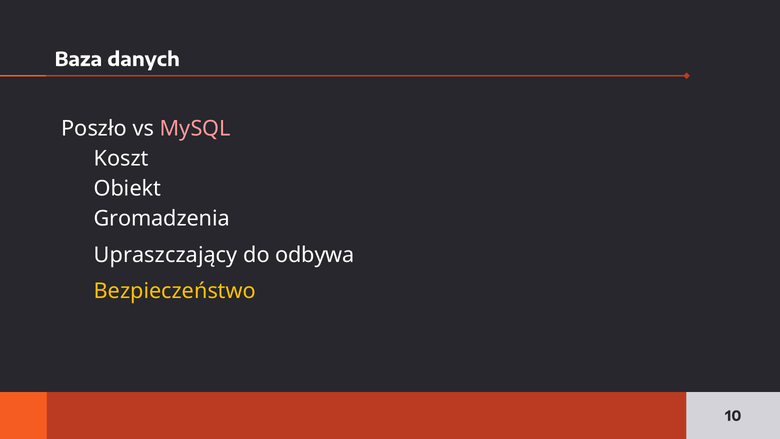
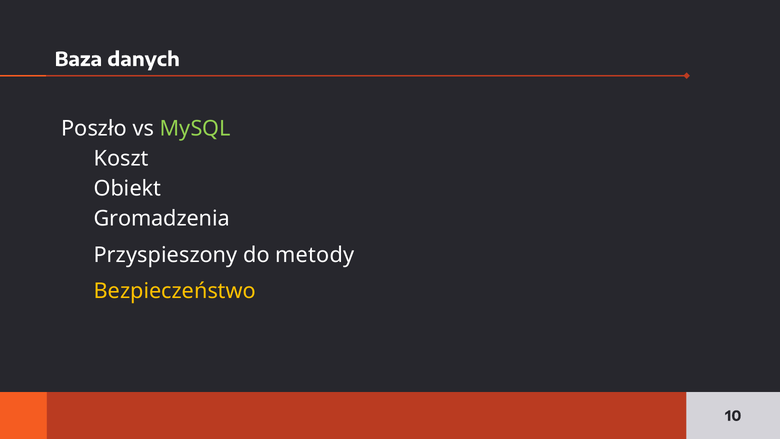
MySQL colour: pink -> light green
Upraszczający: Upraszczający -> Przyspieszony
odbywa: odbywa -> metody
